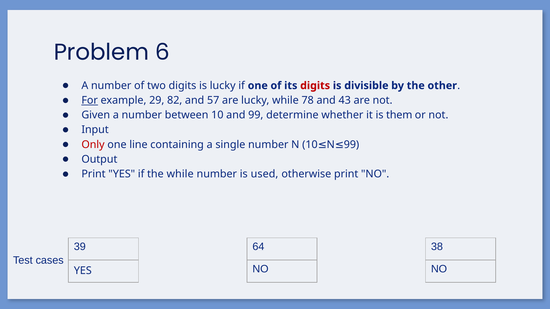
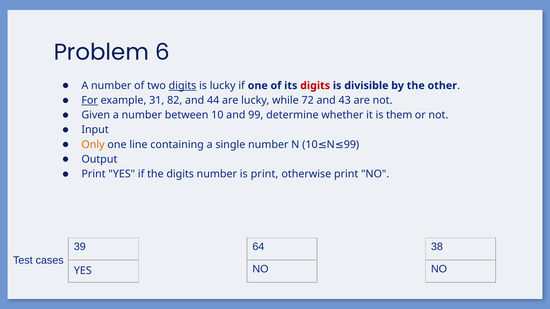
digits at (183, 86) underline: none -> present
29: 29 -> 31
57: 57 -> 44
78: 78 -> 72
Only colour: red -> orange
the while: while -> digits
is used: used -> print
